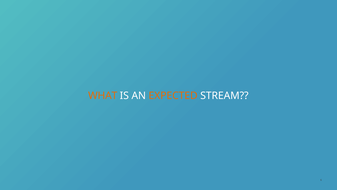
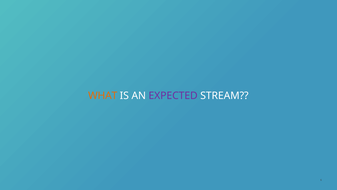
EXPECTED colour: orange -> purple
